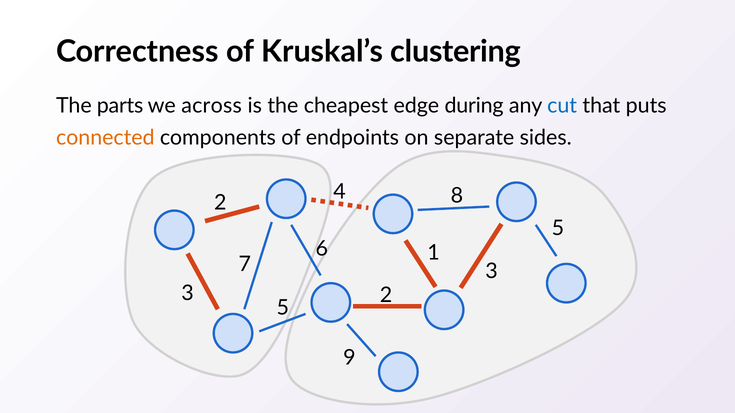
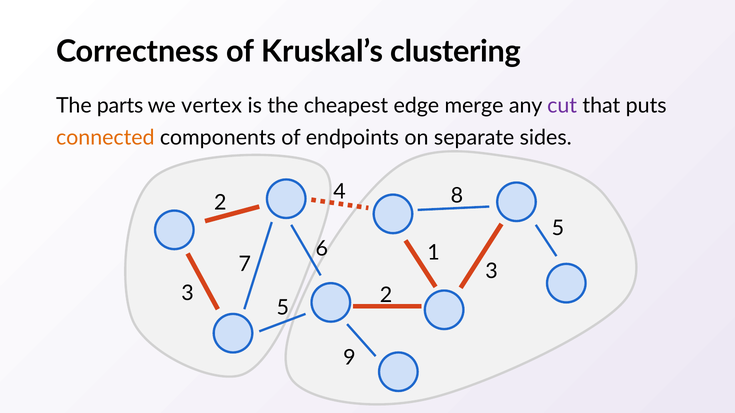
across: across -> vertex
during: during -> merge
cut colour: blue -> purple
